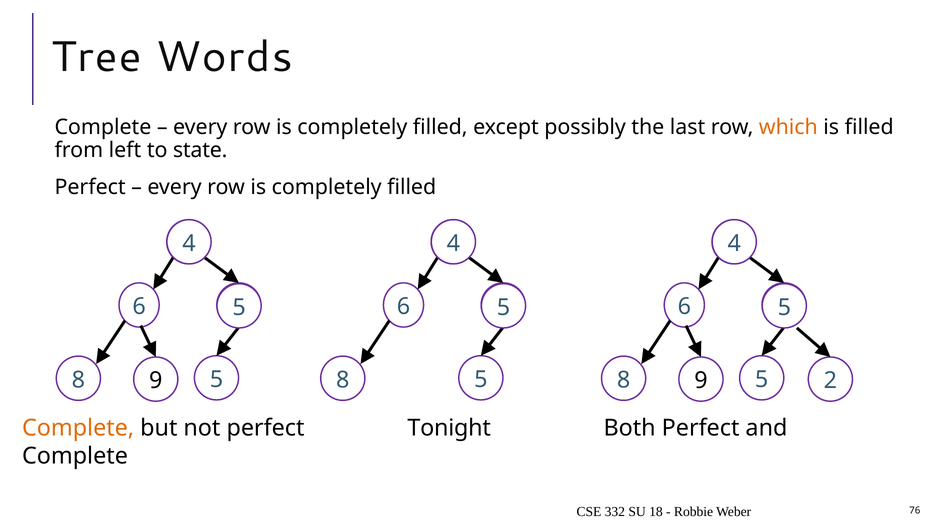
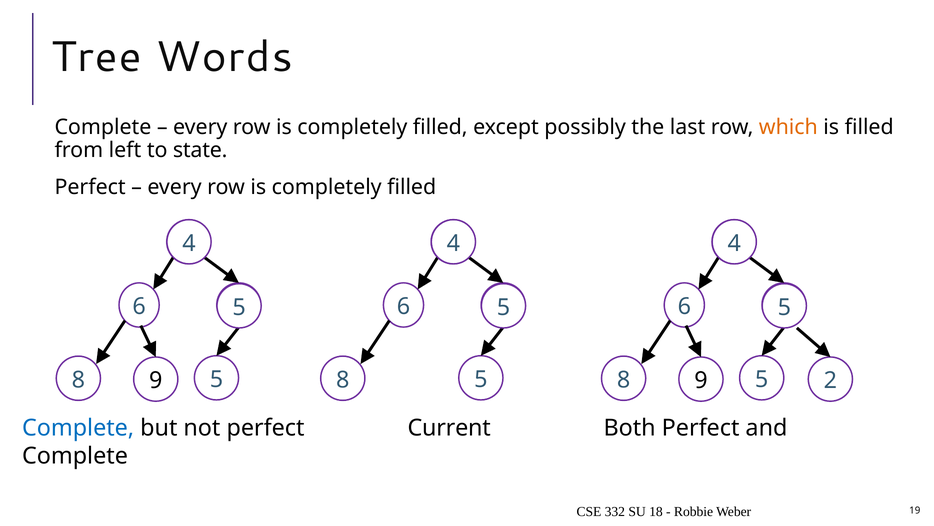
Complete at (78, 428) colour: orange -> blue
Tonight: Tonight -> Current
76: 76 -> 19
